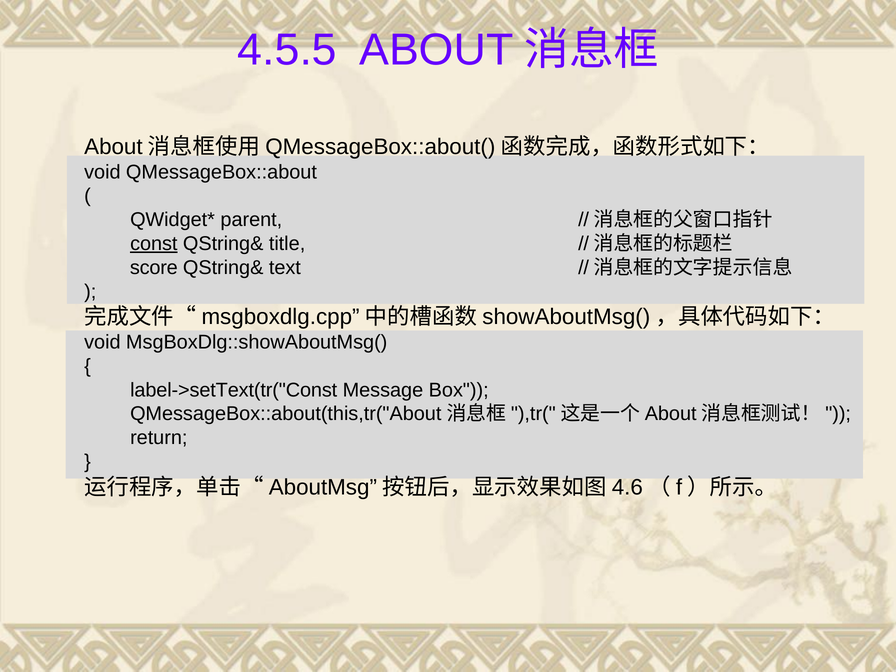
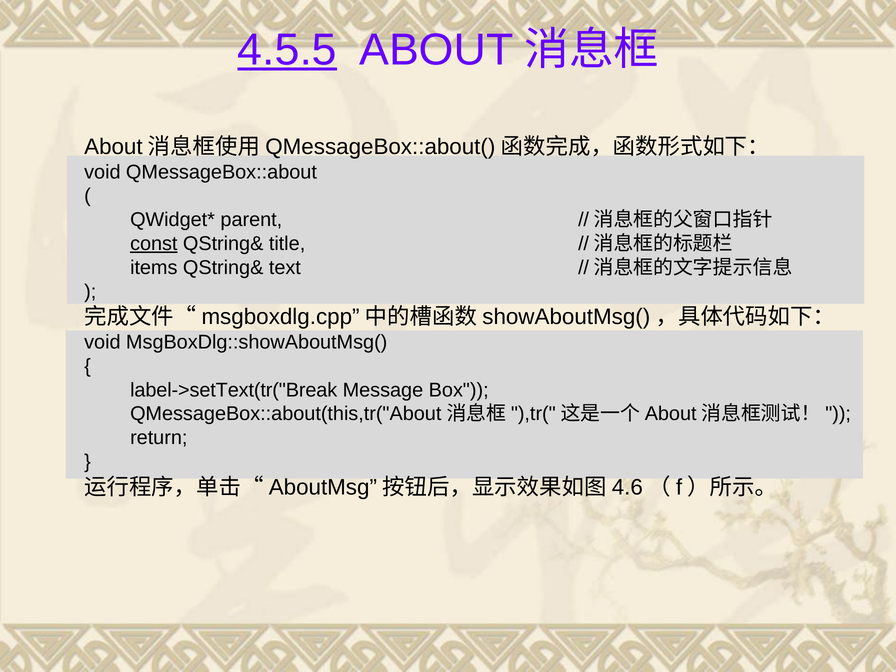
4.5.5 underline: none -> present
score: score -> items
label->setText(tr("Const: label->setText(tr("Const -> label->setText(tr("Break
